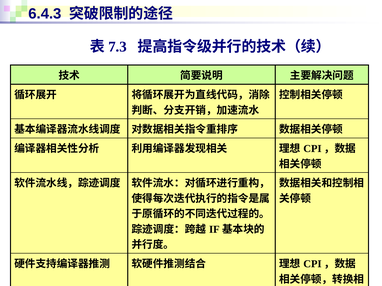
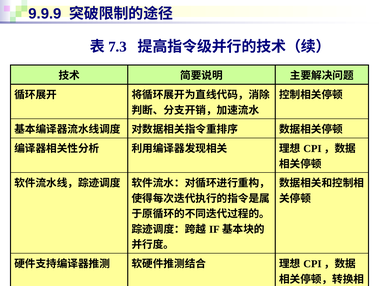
6.4.3: 6.4.3 -> 9.9.9
